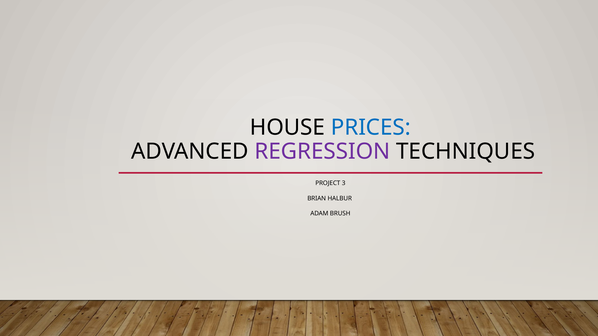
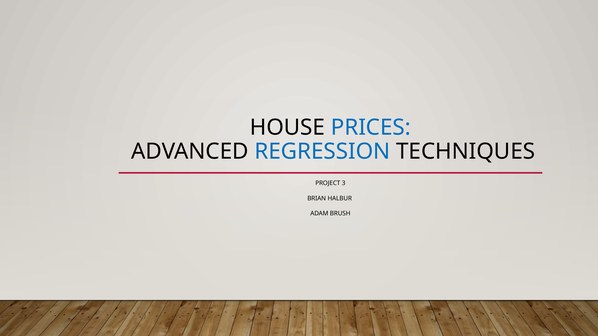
REGRESSION colour: purple -> blue
